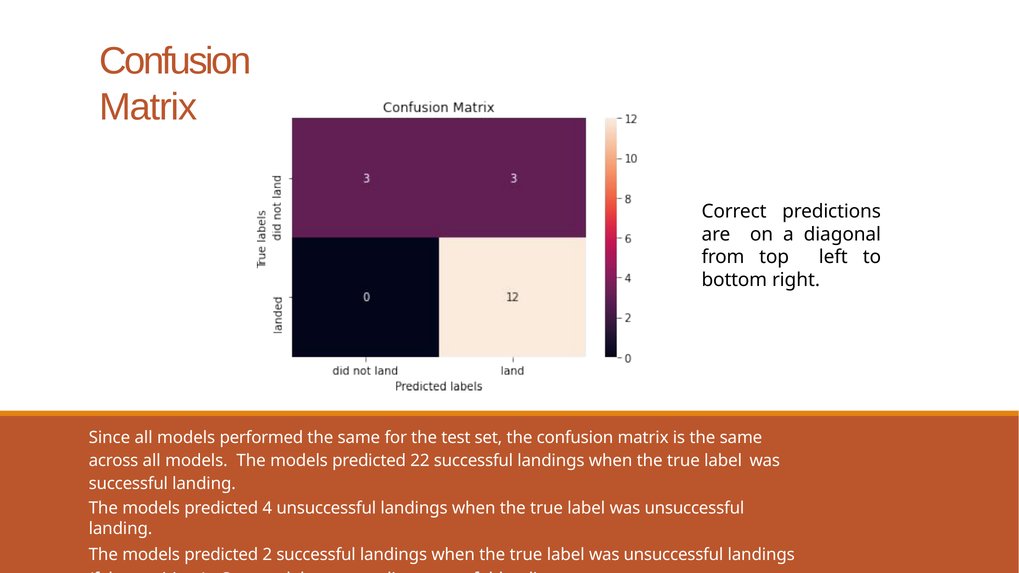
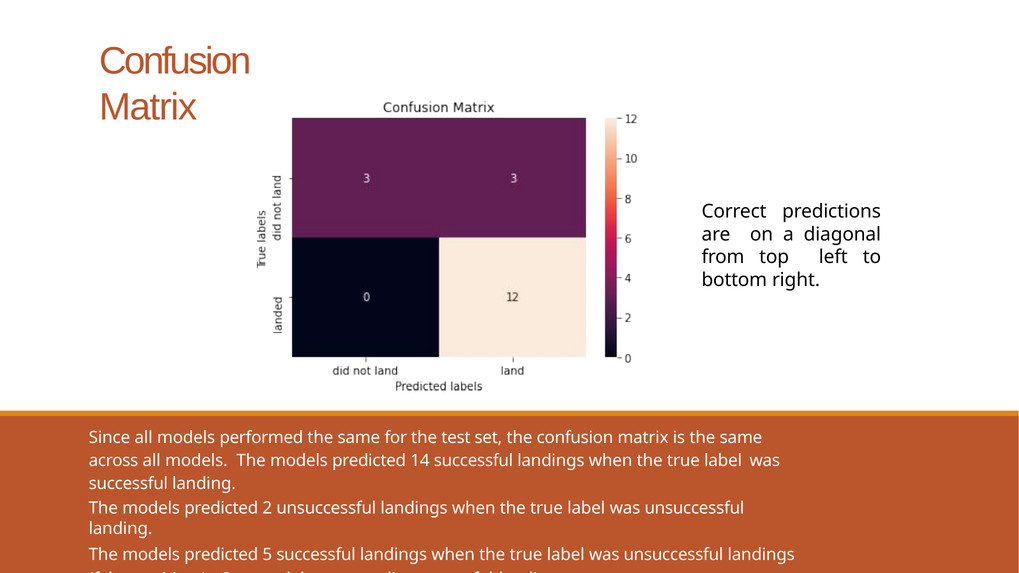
22: 22 -> 14
4: 4 -> 2
2: 2 -> 5
